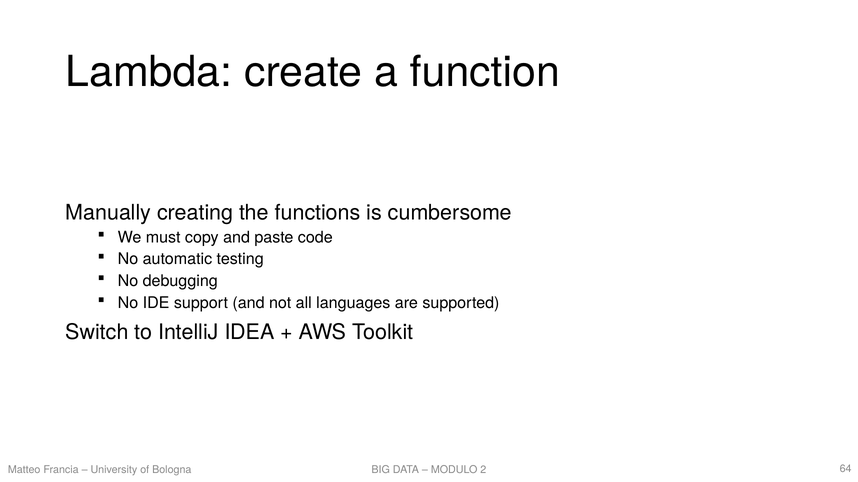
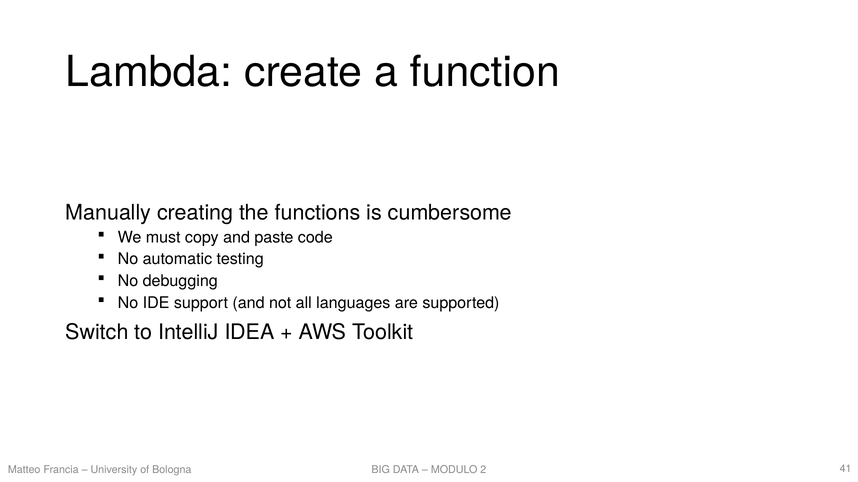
64: 64 -> 41
